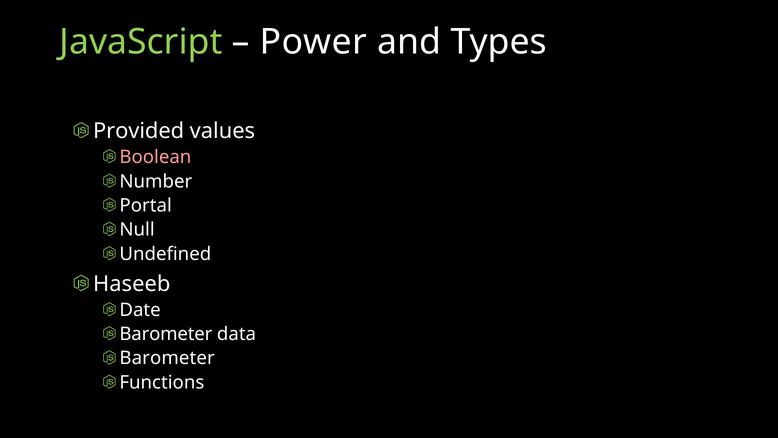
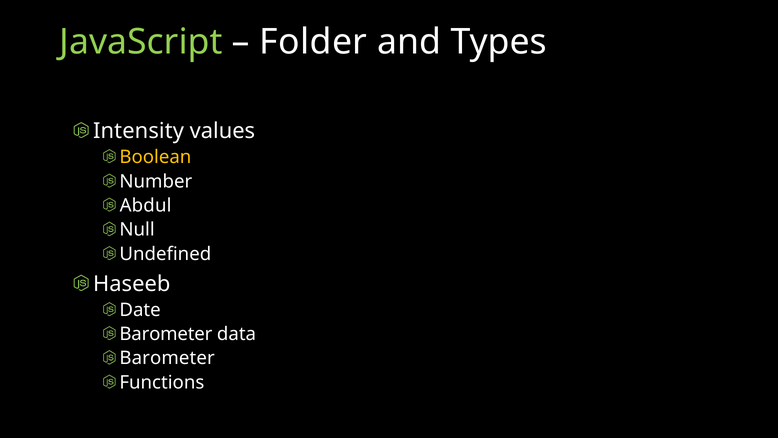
Power: Power -> Folder
Provided: Provided -> Intensity
Boolean colour: pink -> yellow
Portal: Portal -> Abdul
